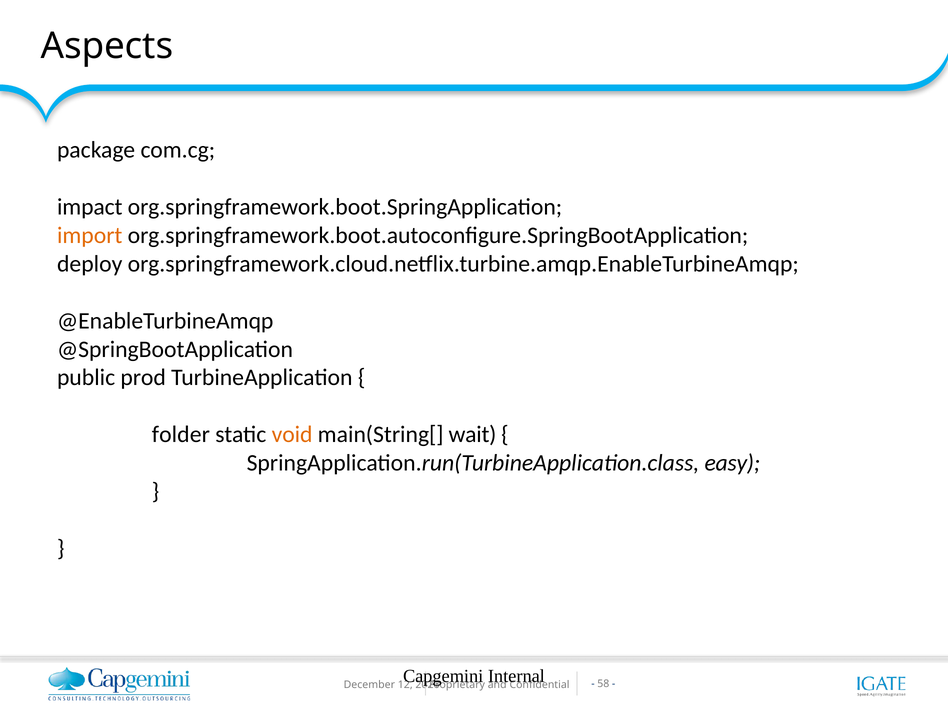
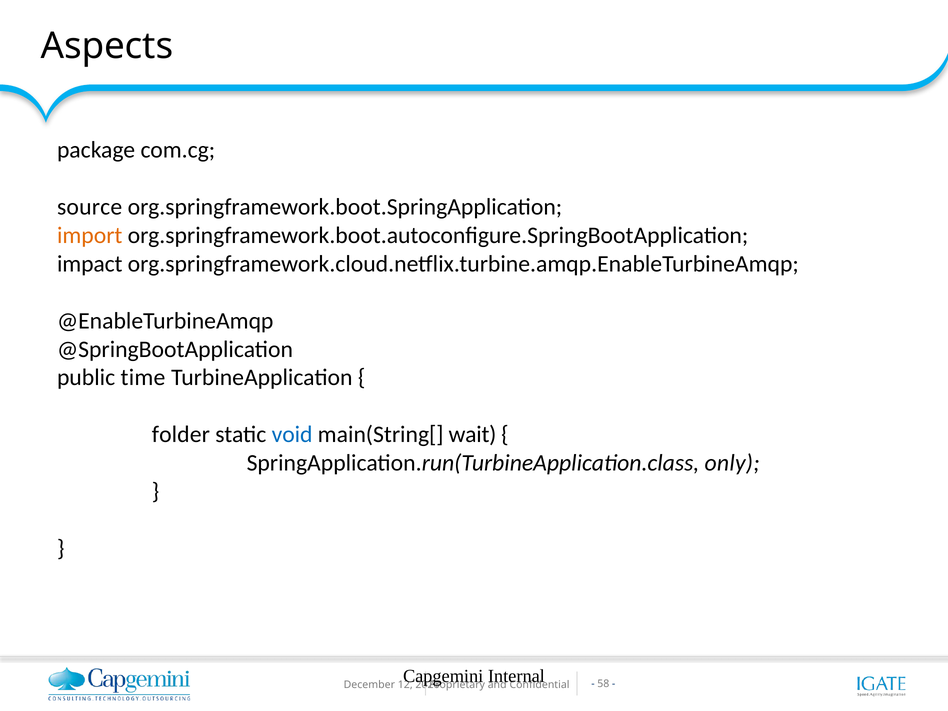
impact: impact -> source
deploy: deploy -> impact
prod: prod -> time
void colour: orange -> blue
easy: easy -> only
